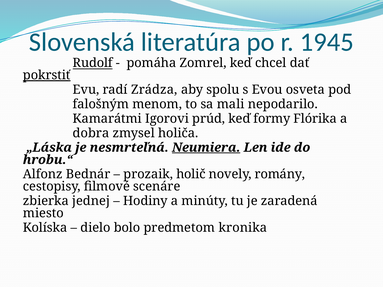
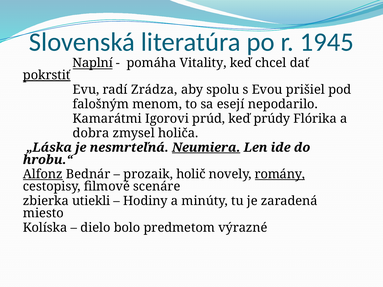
Rudolf: Rudolf -> Naplní
Zomrel: Zomrel -> Vitality
osveta: osveta -> prišiel
mali: mali -> esejí
formy: formy -> prúdy
Alfonz underline: none -> present
romány underline: none -> present
jednej: jednej -> utiekli
kronika: kronika -> výrazné
